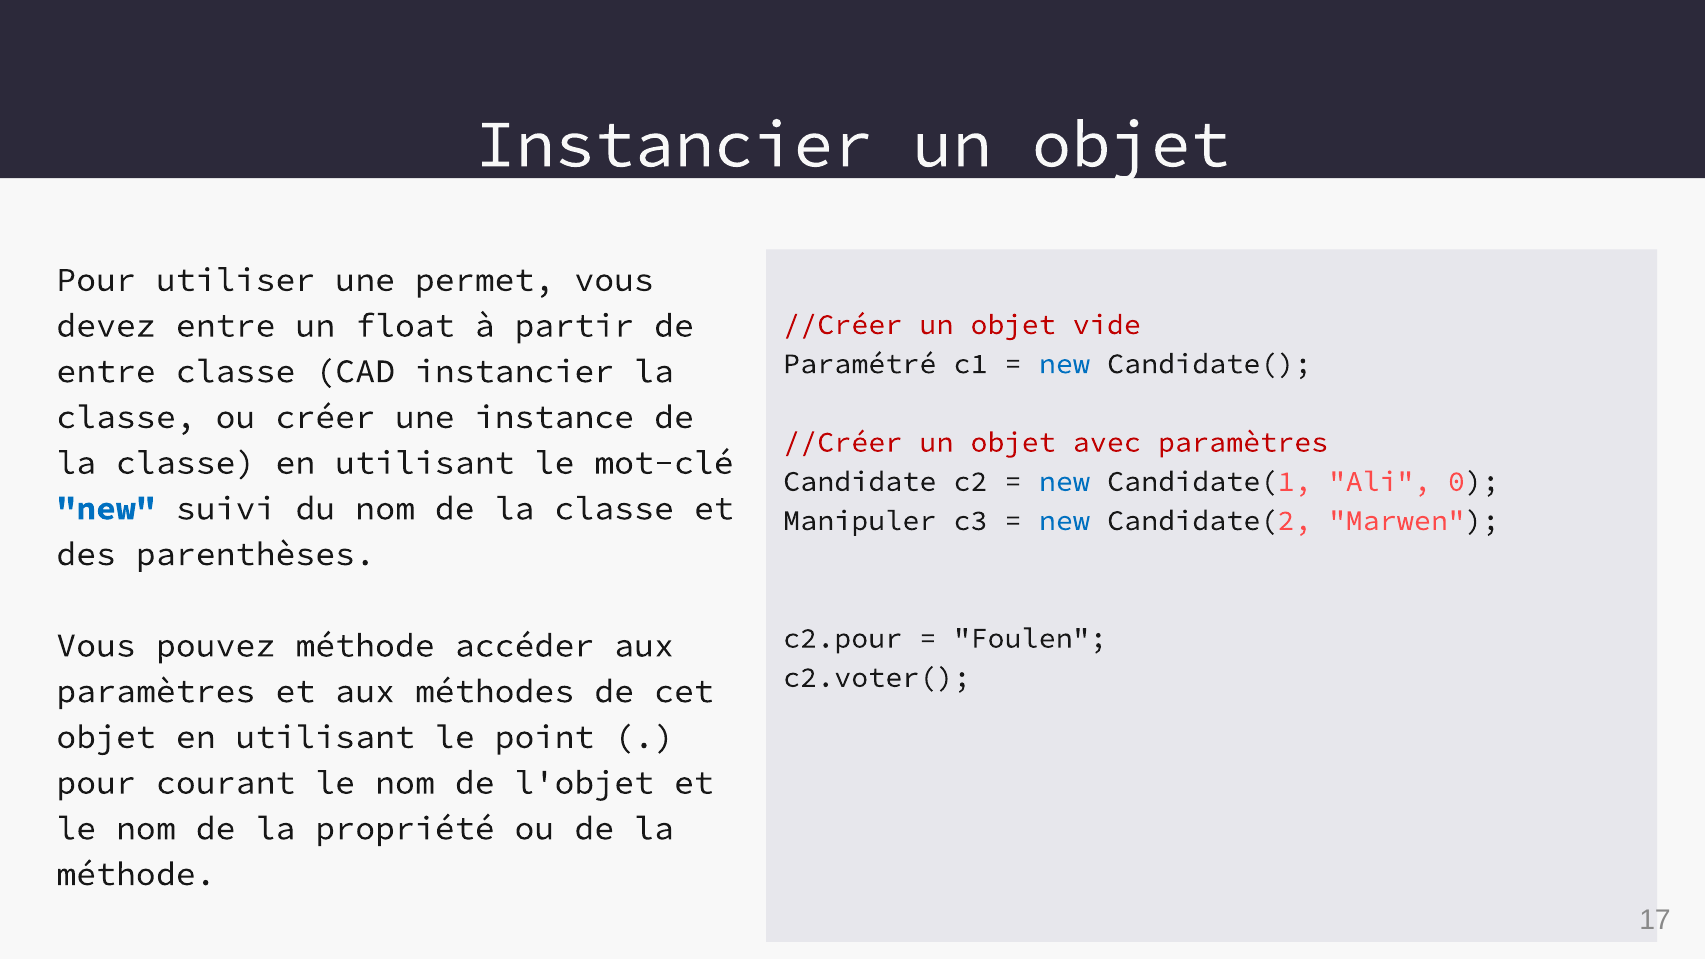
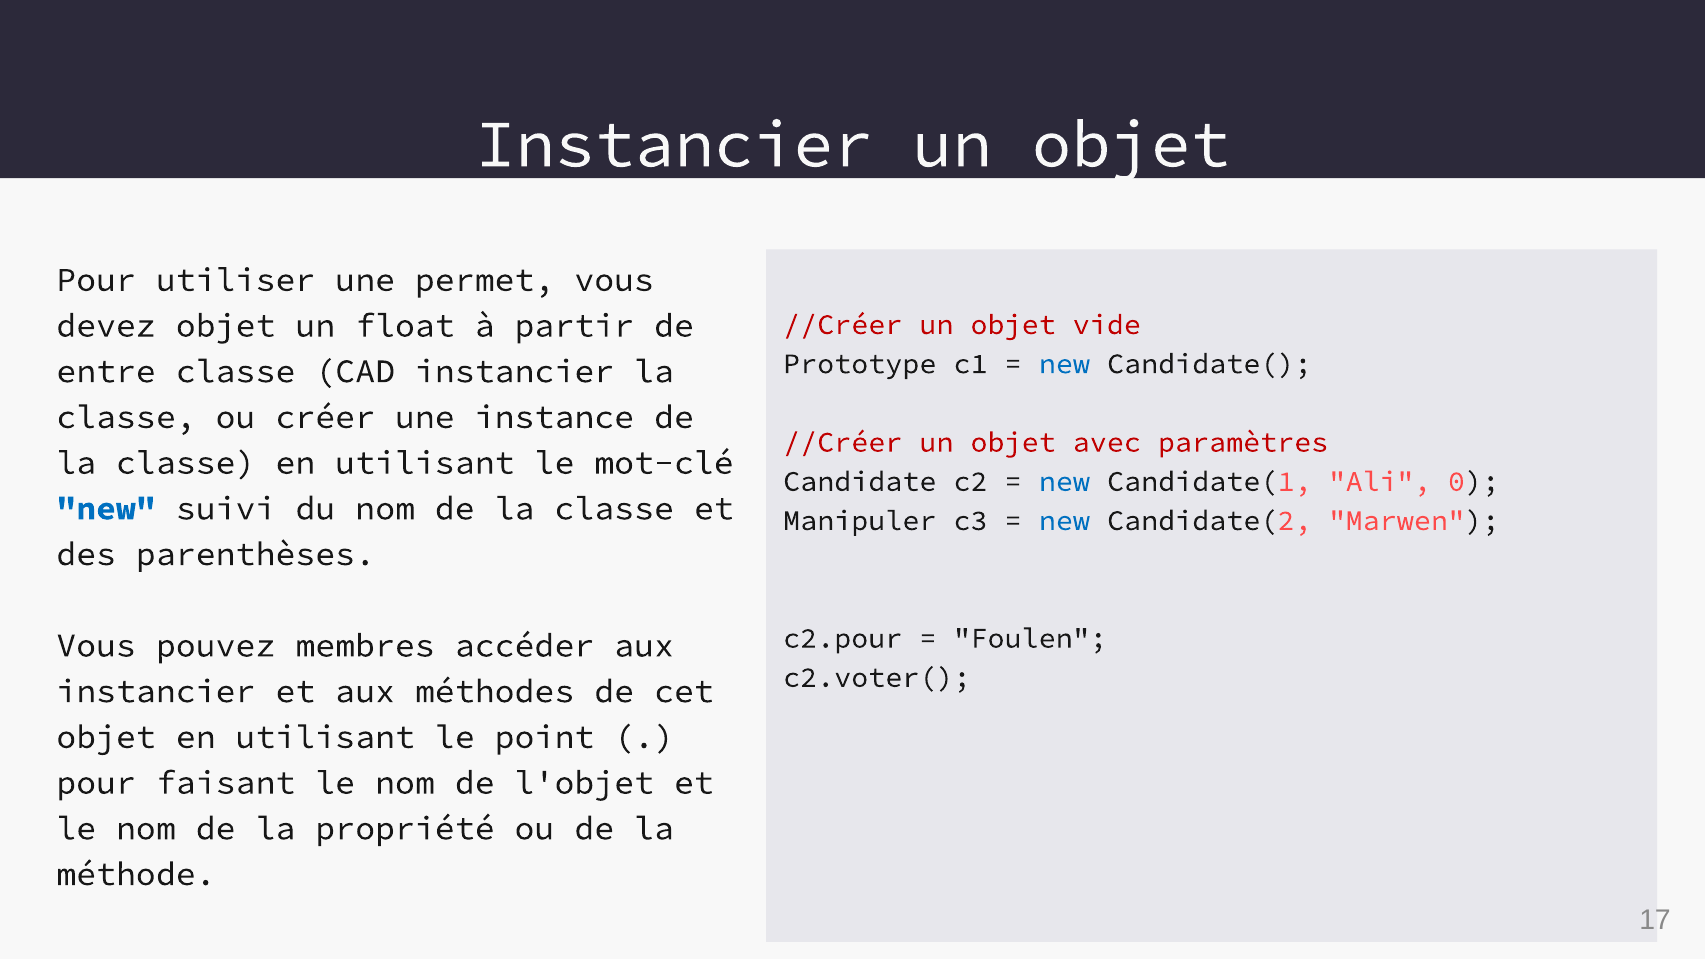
devez entre: entre -> objet
Paramétré: Paramétré -> Prototype
pouvez méthode: méthode -> membres
paramètres at (156, 691): paramètres -> instancier
courant: courant -> faisant
